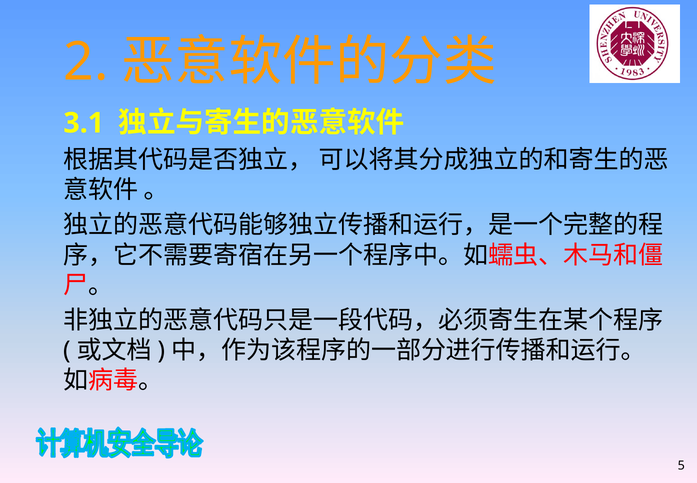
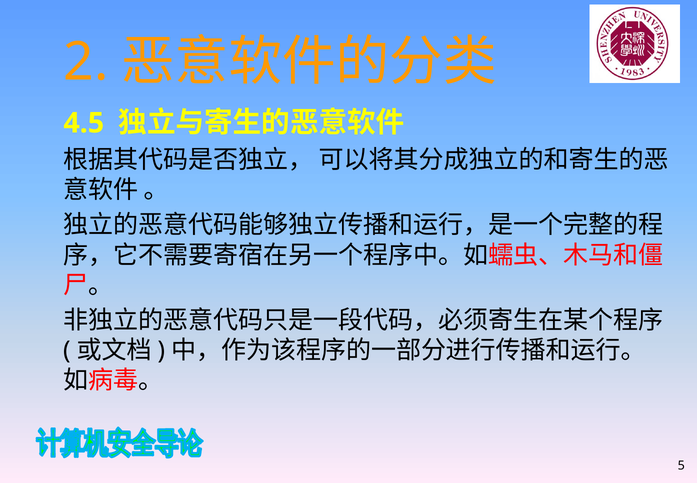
3.1: 3.1 -> 4.5
